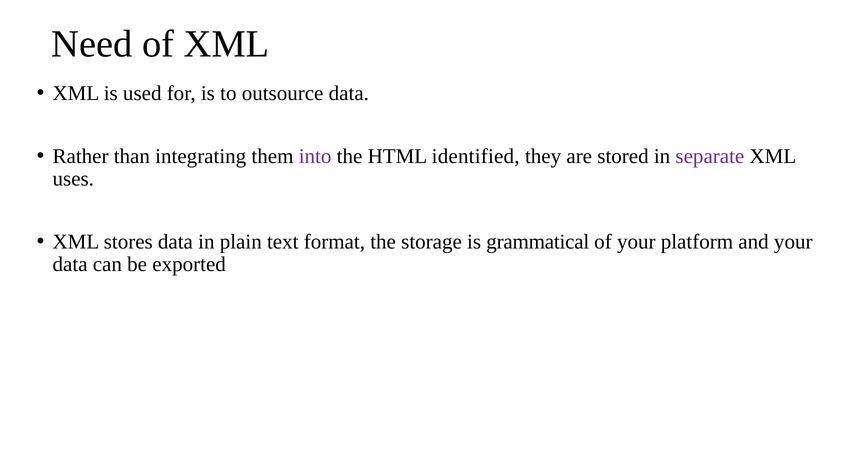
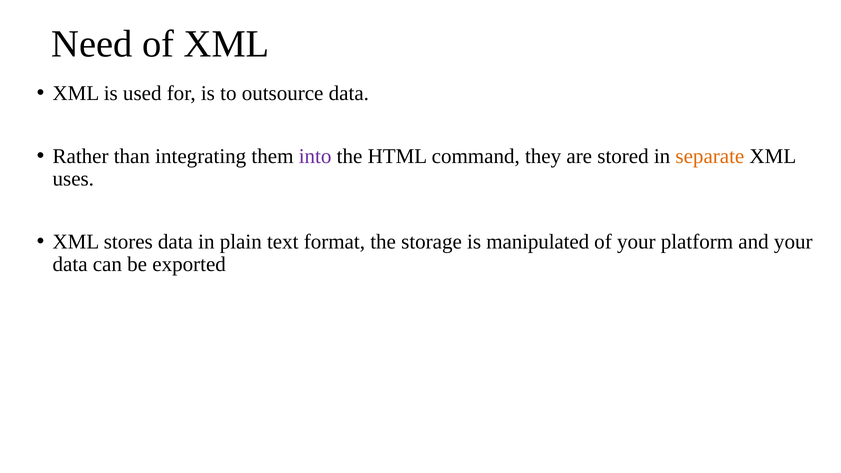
identified: identified -> command
separate colour: purple -> orange
grammatical: grammatical -> manipulated
